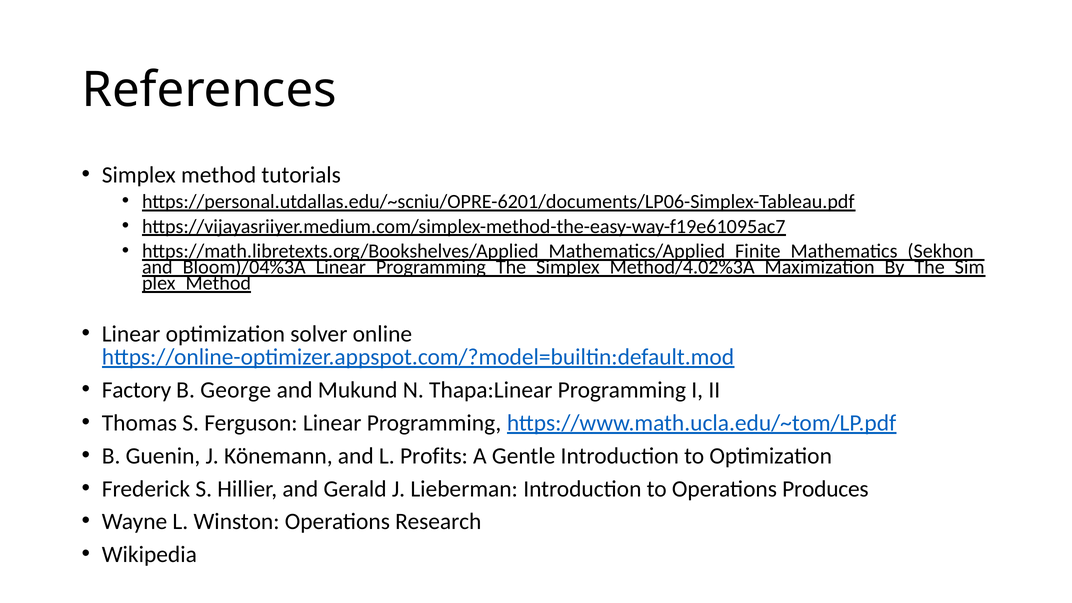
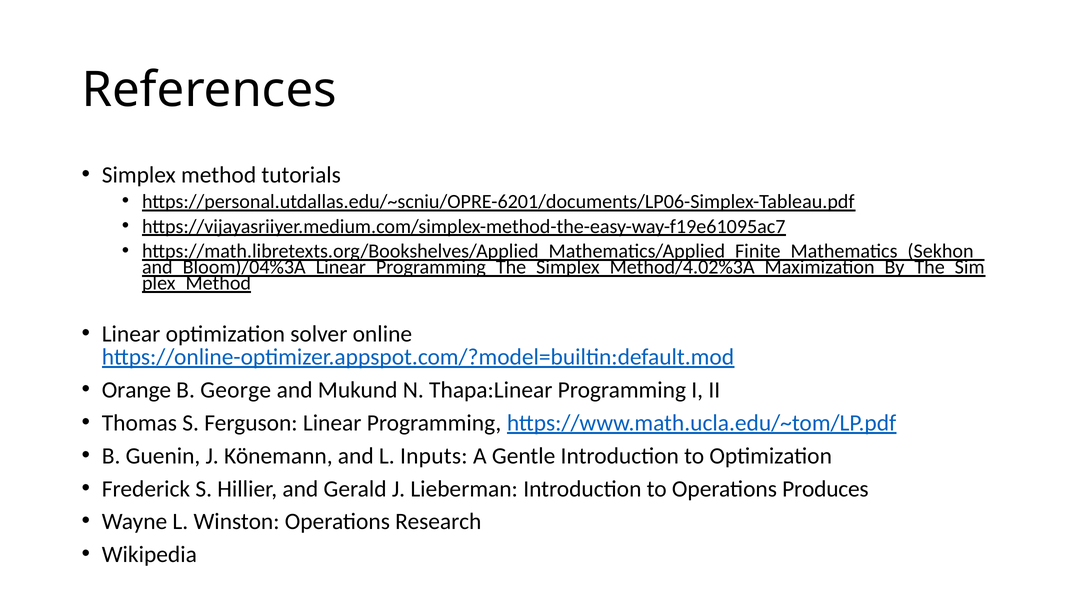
Factory: Factory -> Orange
Profits: Profits -> Inputs
